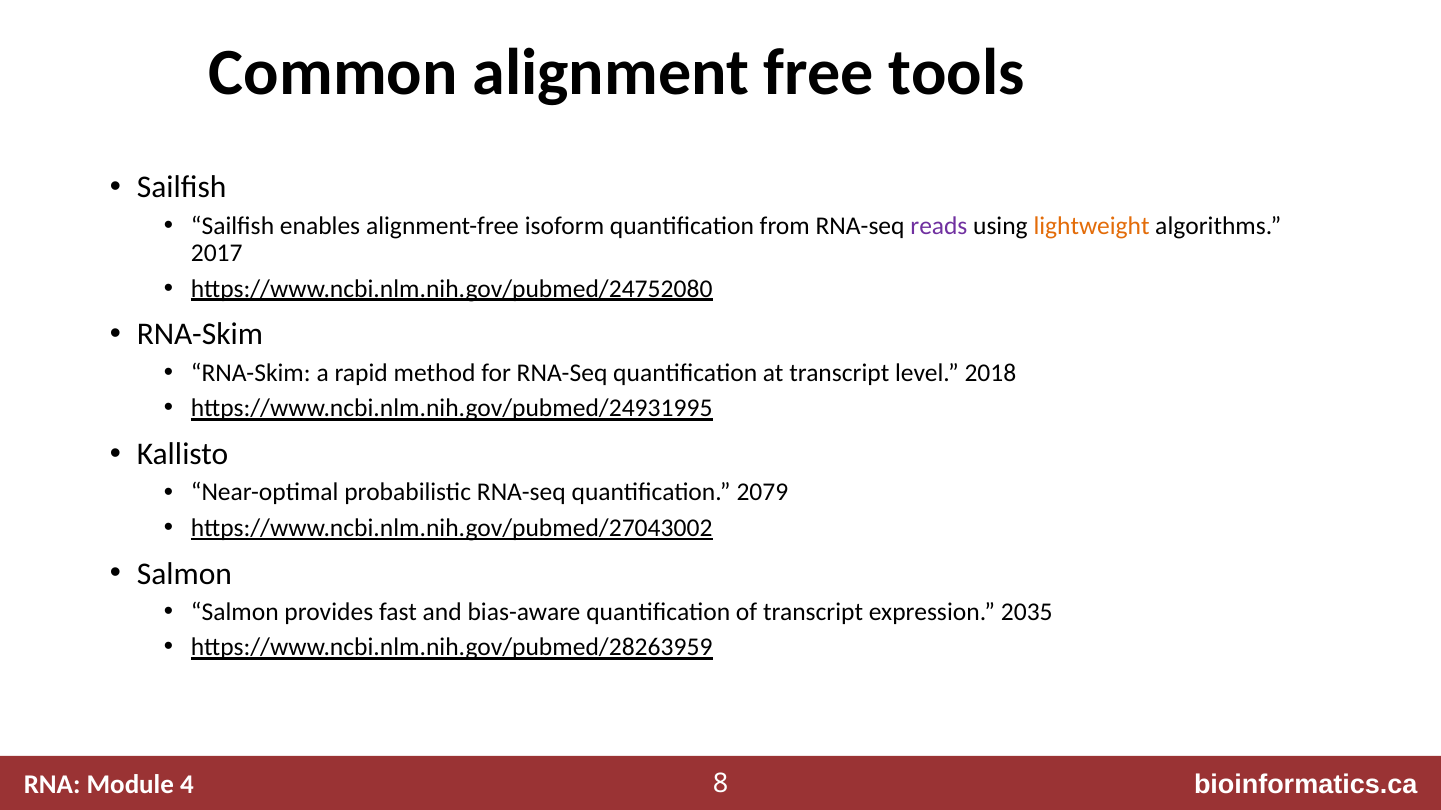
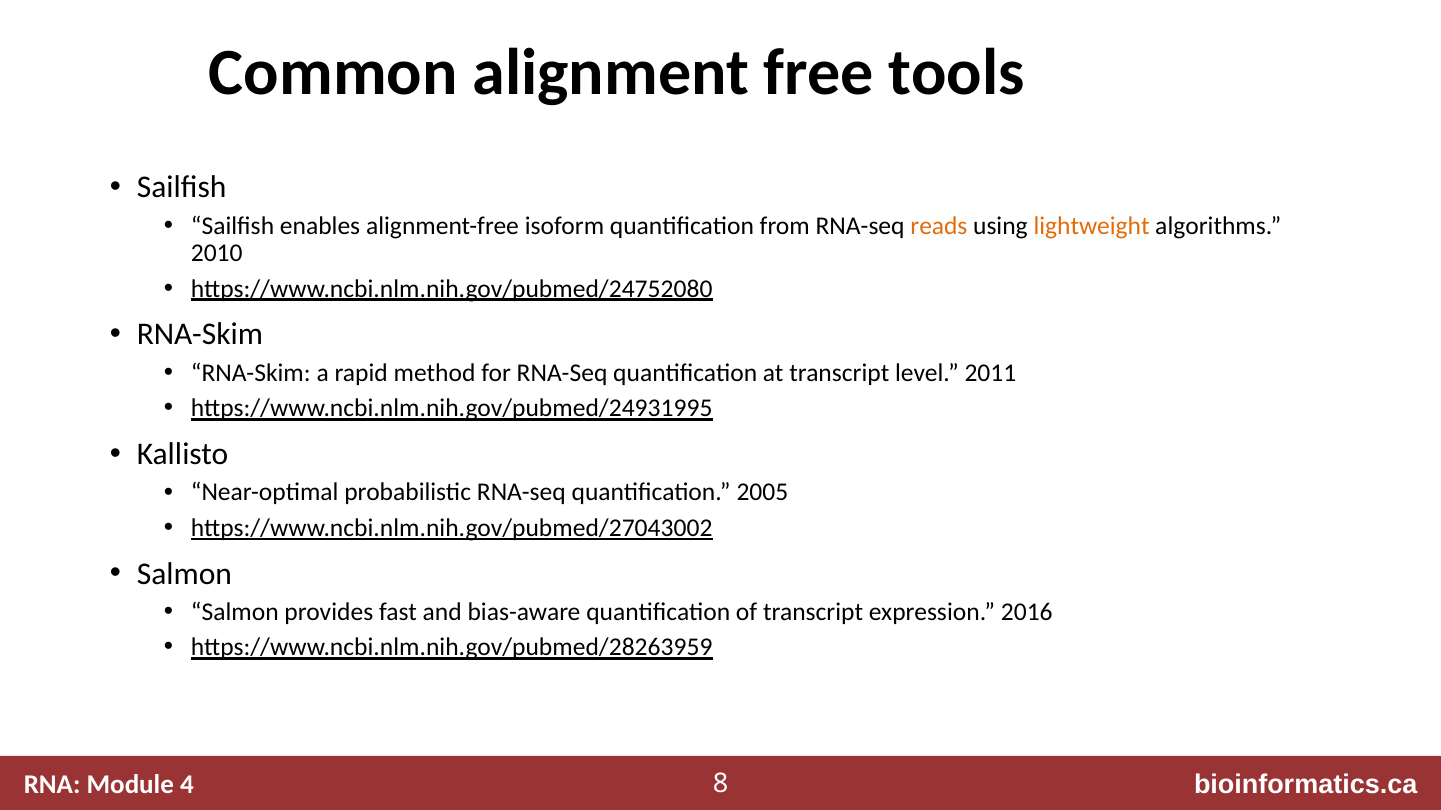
reads colour: purple -> orange
2017: 2017 -> 2010
2018: 2018 -> 2011
2079: 2079 -> 2005
2035: 2035 -> 2016
